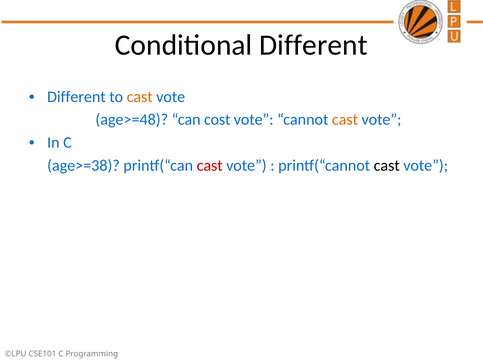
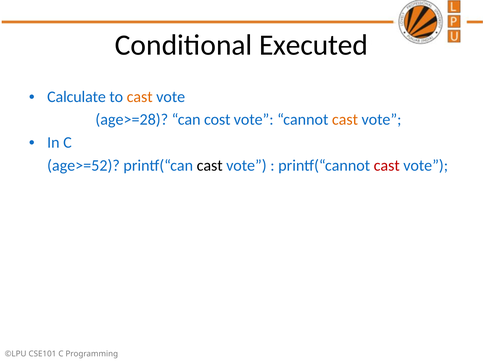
Conditional Different: Different -> Executed
Different at (76, 97): Different -> Calculate
age>=48: age>=48 -> age>=28
age>=38: age>=38 -> age>=52
cast at (210, 165) colour: red -> black
cast at (387, 165) colour: black -> red
